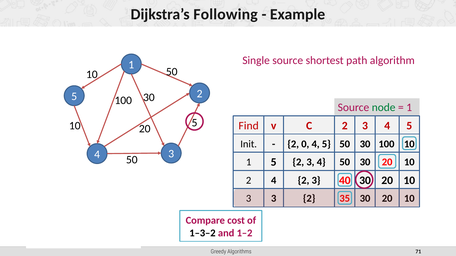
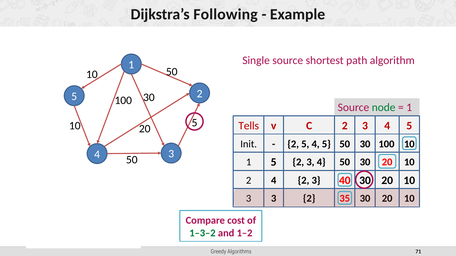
Find: Find -> Tells
2 0: 0 -> 5
1–3–2 colour: black -> green
